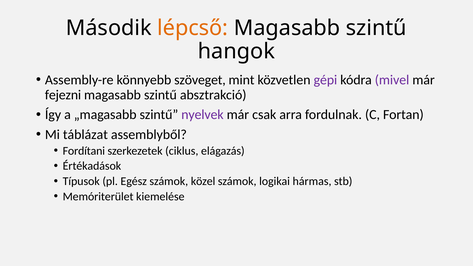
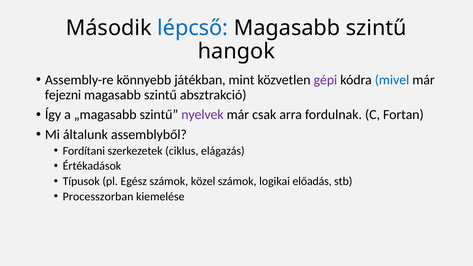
lépcső colour: orange -> blue
szöveget: szöveget -> játékban
mivel colour: purple -> blue
táblázat: táblázat -> általunk
hármas: hármas -> előadás
Memóriterület: Memóriterület -> Processzorban
